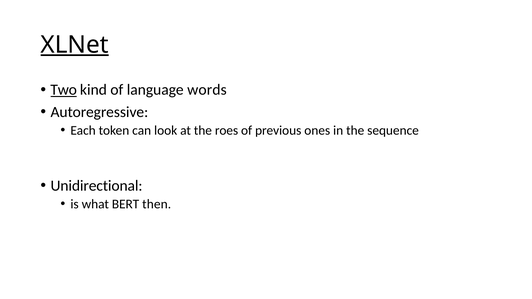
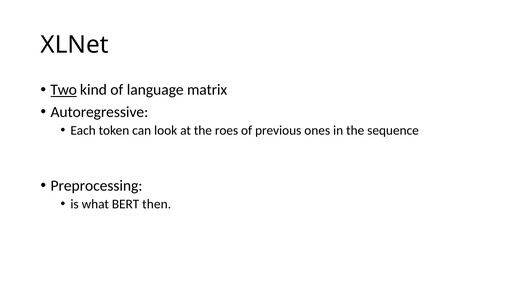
XLNet underline: present -> none
words: words -> matrix
Unidirectional: Unidirectional -> Preprocessing
